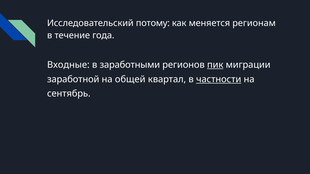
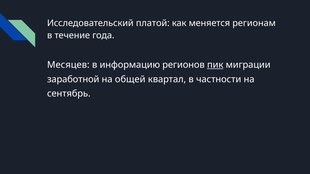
потому: потому -> платой
Входные: Входные -> Месяцев
заработными: заработными -> информацию
частности underline: present -> none
